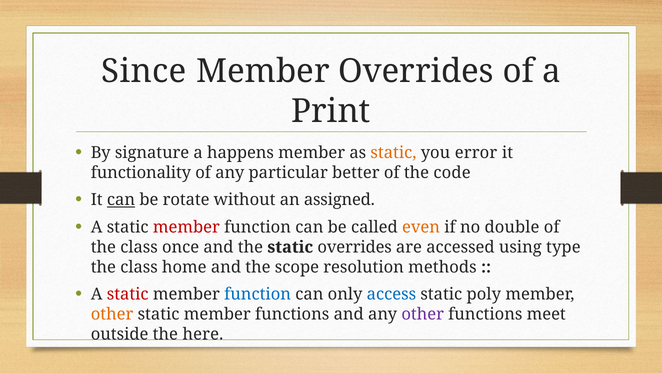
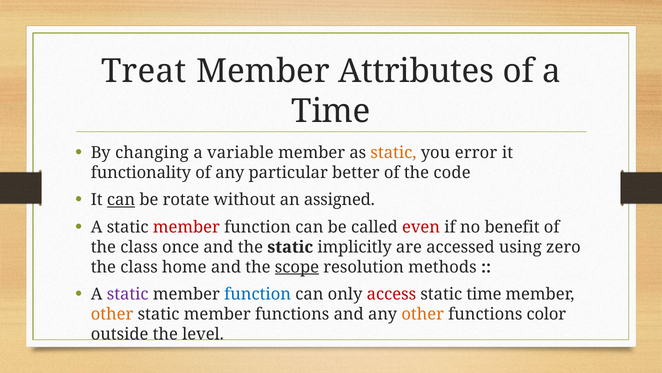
Since: Since -> Treat
Member Overrides: Overrides -> Attributes
Print at (331, 111): Print -> Time
signature: signature -> changing
happens: happens -> variable
even colour: orange -> red
double: double -> benefit
static overrides: overrides -> implicitly
type: type -> zero
scope underline: none -> present
static at (128, 294) colour: red -> purple
access colour: blue -> red
static poly: poly -> time
other at (423, 314) colour: purple -> orange
meet: meet -> color
here: here -> level
